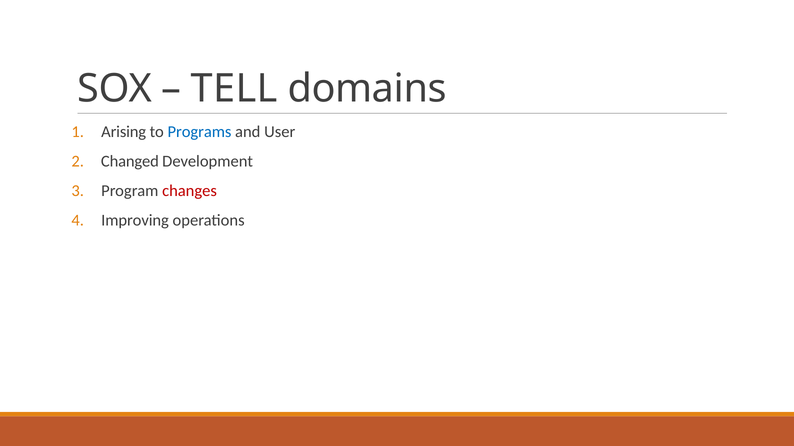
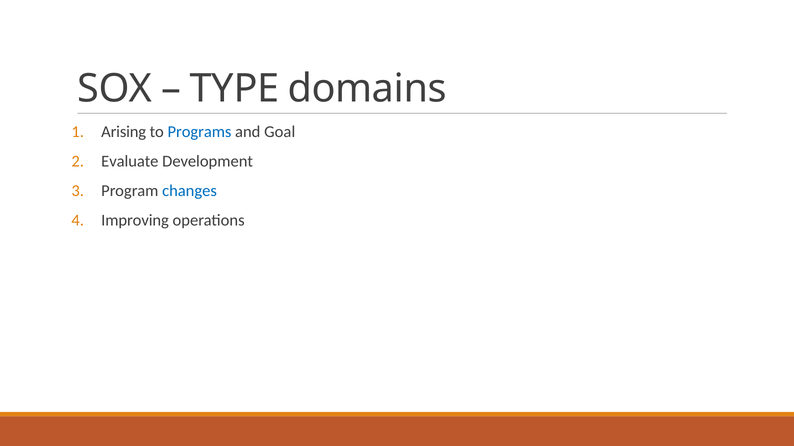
TELL: TELL -> TYPE
User: User -> Goal
Changed: Changed -> Evaluate
changes colour: red -> blue
